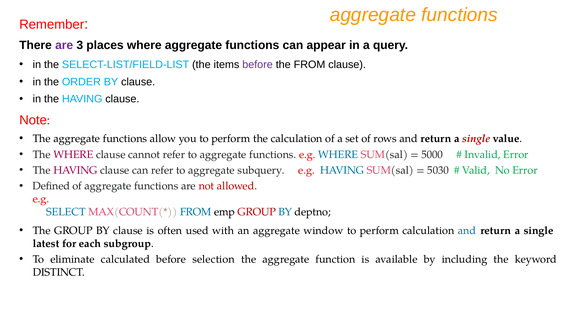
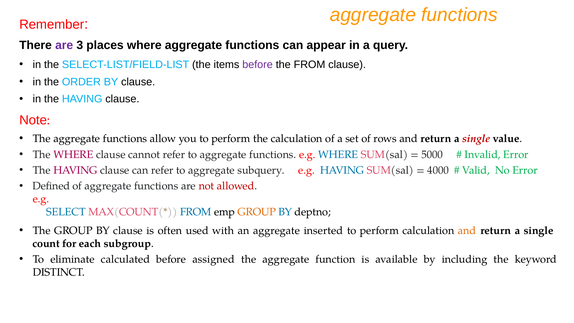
5030: 5030 -> 4000
GROUP at (257, 212) colour: red -> orange
window: window -> inserted
and at (467, 230) colour: blue -> orange
latest: latest -> count
selection: selection -> assigned
